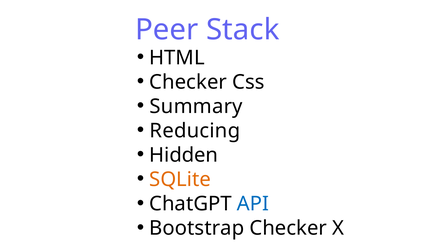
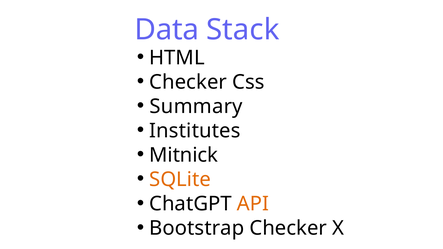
Peer: Peer -> Data
Reducing: Reducing -> Institutes
Hidden: Hidden -> Mitnick
API colour: blue -> orange
